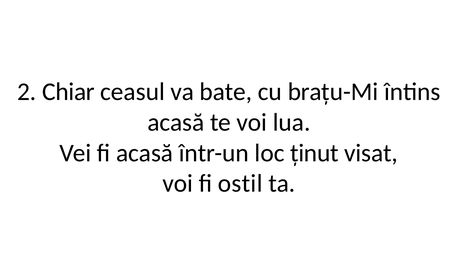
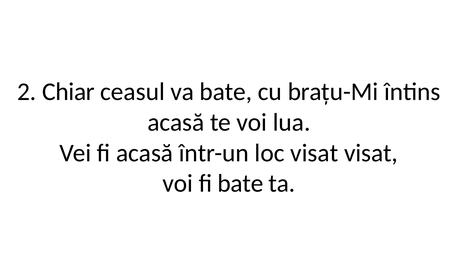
loc ținut: ținut -> visat
fi ostil: ostil -> bate
